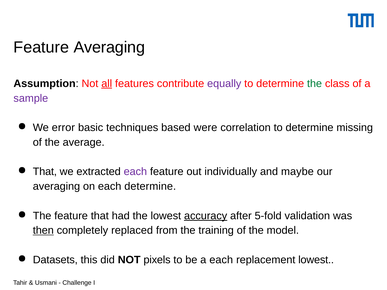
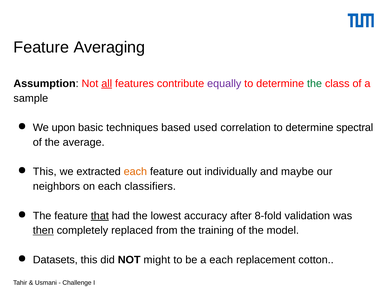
sample colour: purple -> black
error: error -> upon
were: were -> used
missing: missing -> spectral
That at (45, 172): That -> This
each at (135, 172) colour: purple -> orange
averaging at (56, 187): averaging -> neighbors
each determine: determine -> classifiers
that at (100, 216) underline: none -> present
accuracy underline: present -> none
5-fold: 5-fold -> 8-fold
pixels: pixels -> might
replacement lowest: lowest -> cotton
